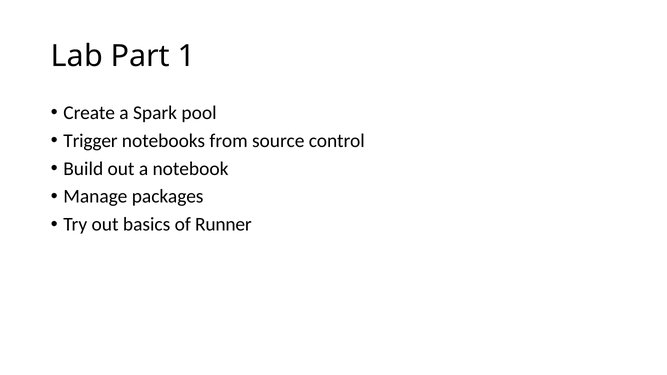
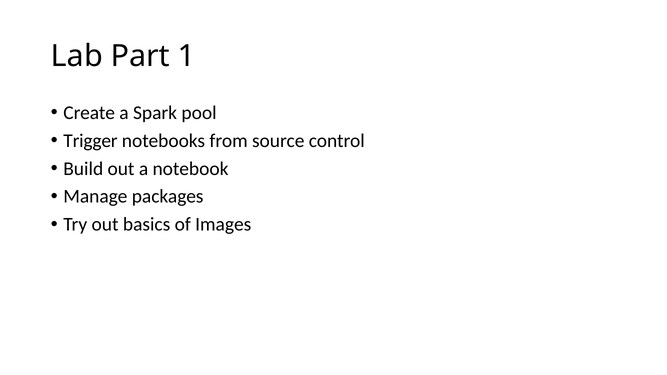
Runner: Runner -> Images
